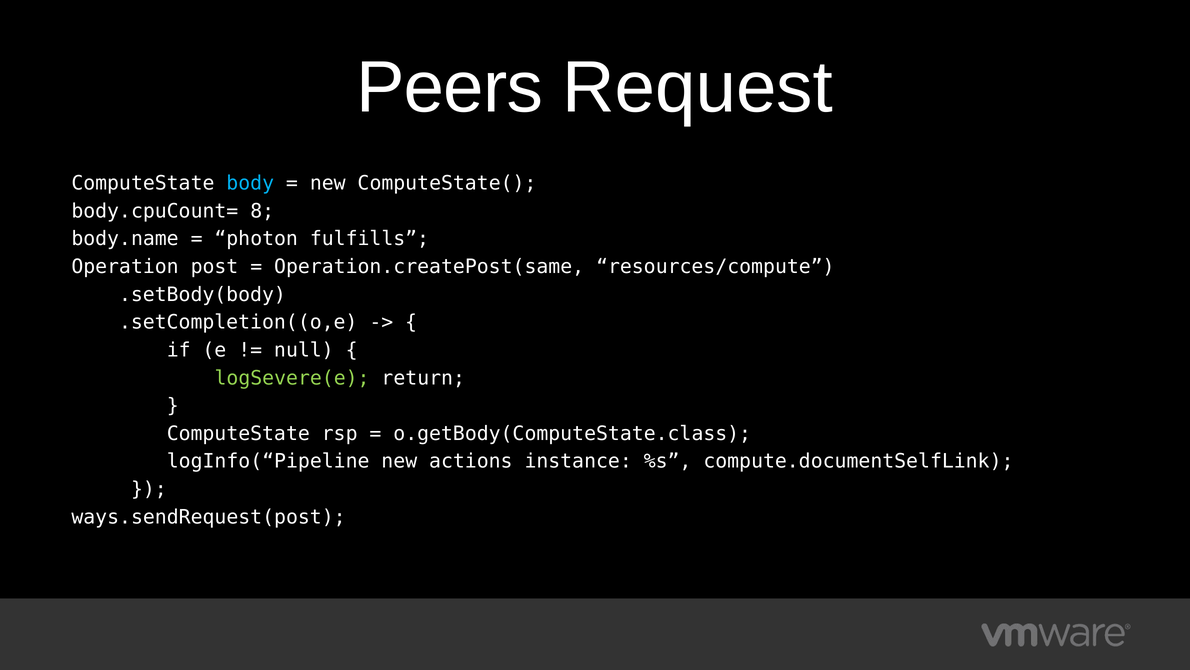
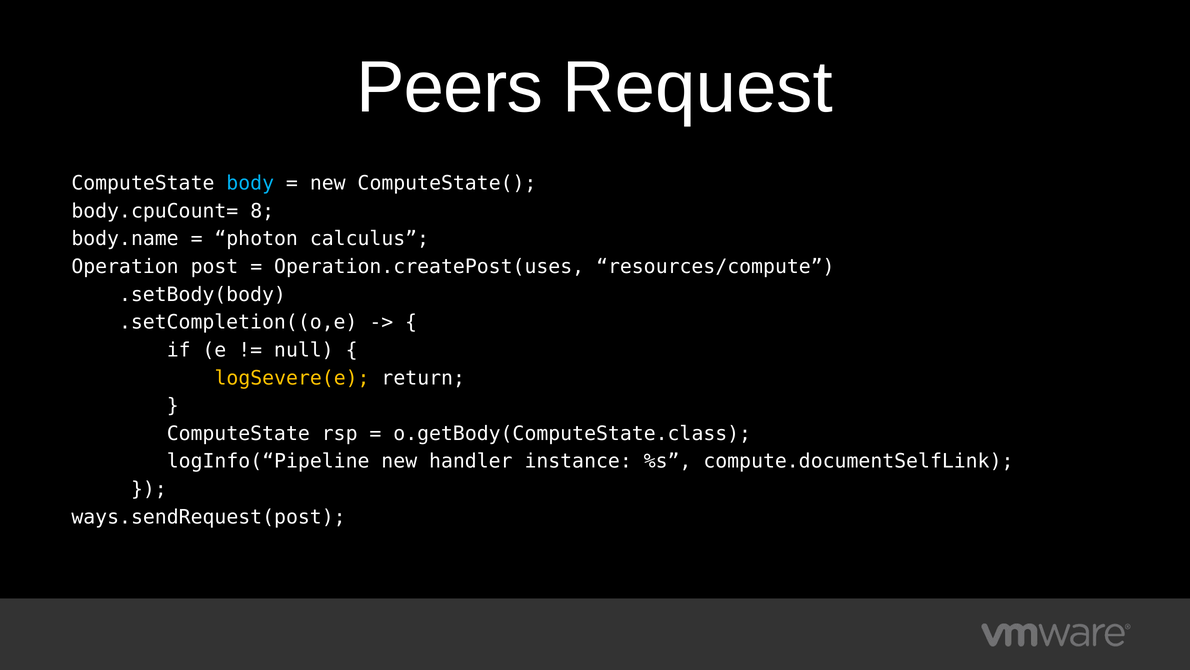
fulfills: fulfills -> calculus
Operation.createPost(same: Operation.createPost(same -> Operation.createPost(uses
logSevere(e colour: light green -> yellow
actions: actions -> handler
